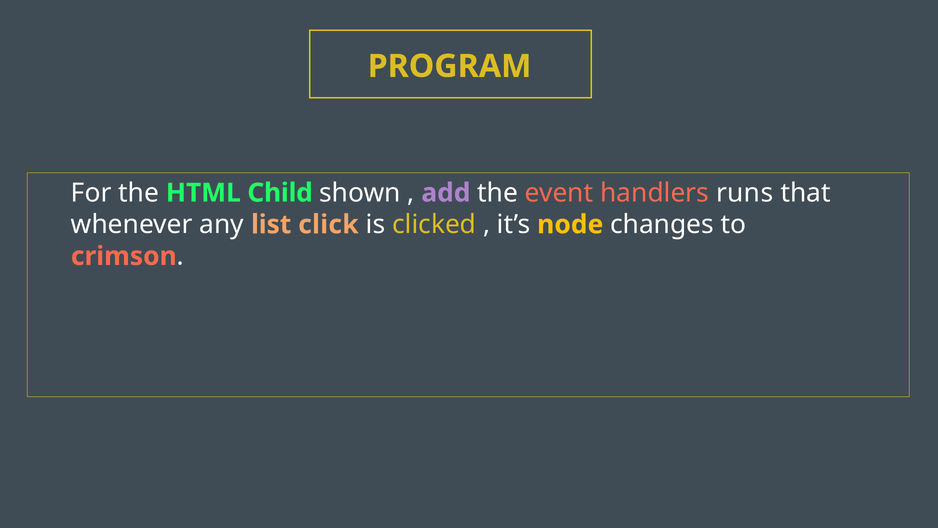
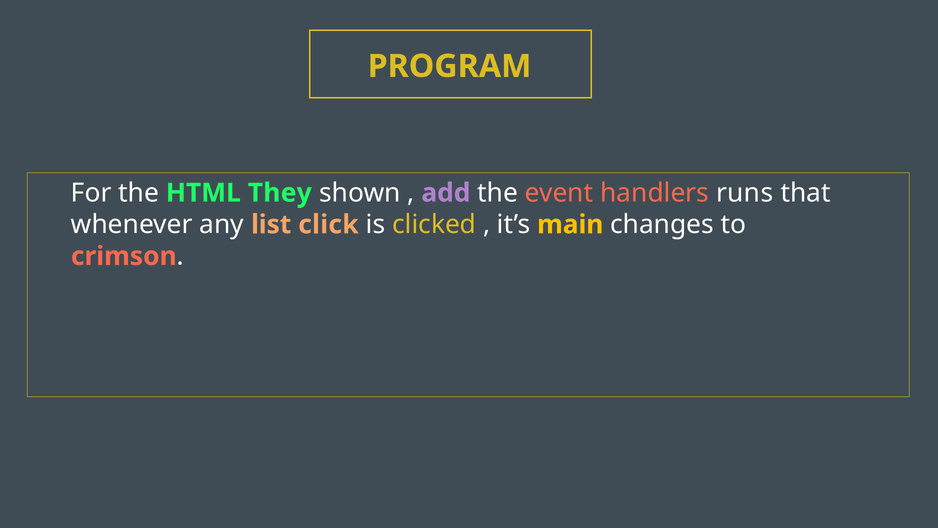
Child: Child -> They
node: node -> main
